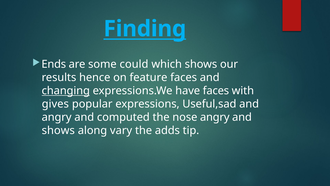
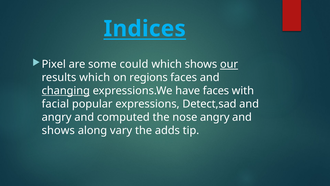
Finding: Finding -> Indices
Ends: Ends -> Pixel
our underline: none -> present
results hence: hence -> which
feature: feature -> regions
gives: gives -> facial
Useful,sad: Useful,sad -> Detect,sad
